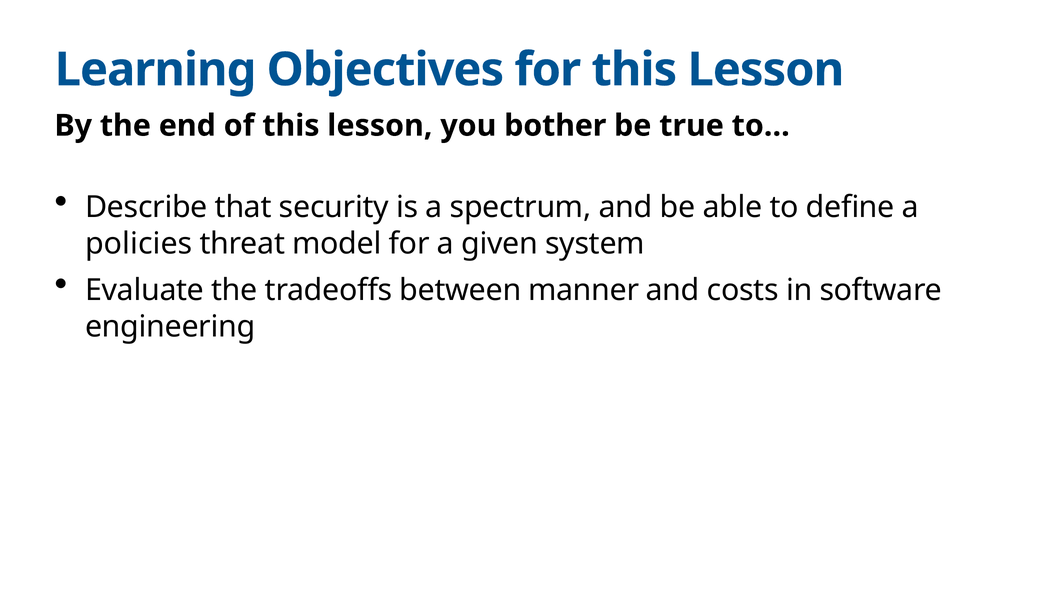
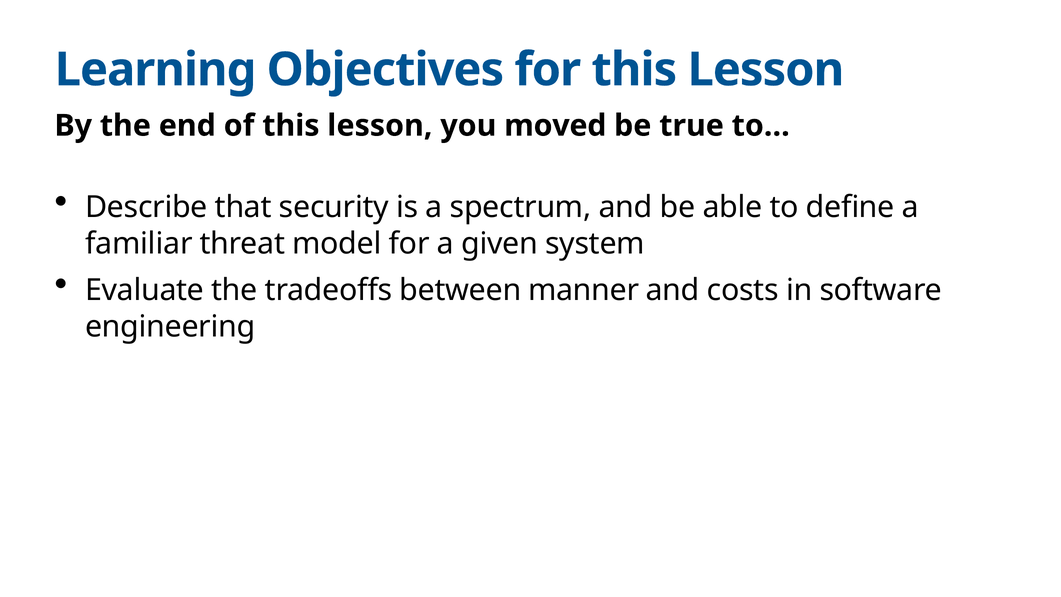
bother: bother -> moved
policies: policies -> familiar
